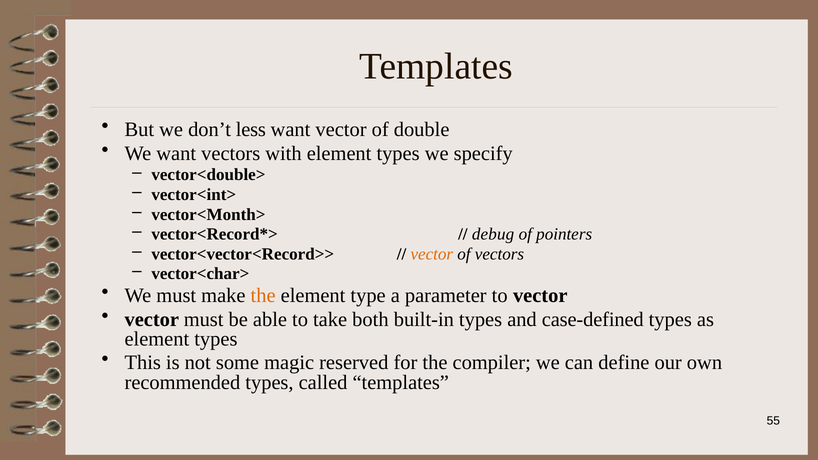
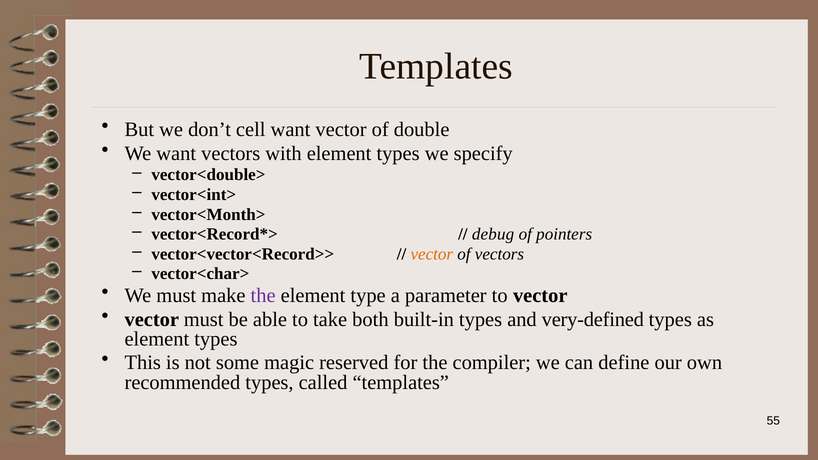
less: less -> cell
the at (263, 296) colour: orange -> purple
case-defined: case-defined -> very-defined
